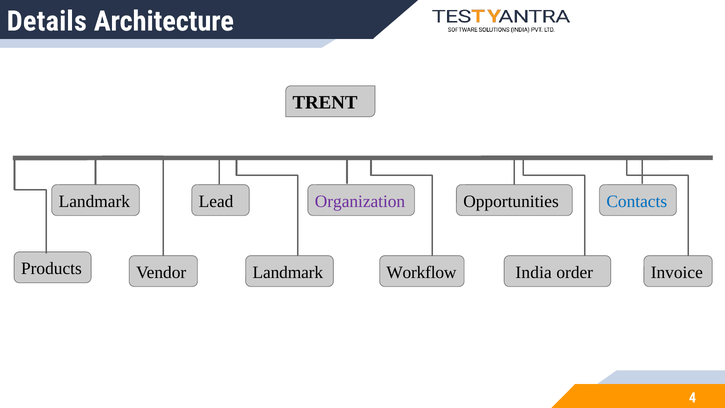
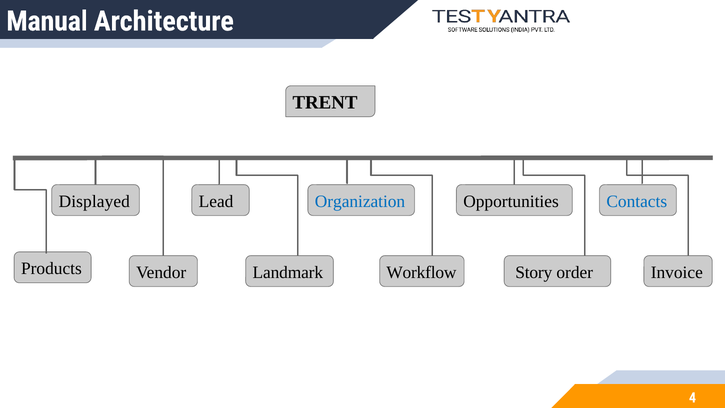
Details: Details -> Manual
Landmark at (94, 201): Landmark -> Displayed
Organization colour: purple -> blue
India: India -> Story
